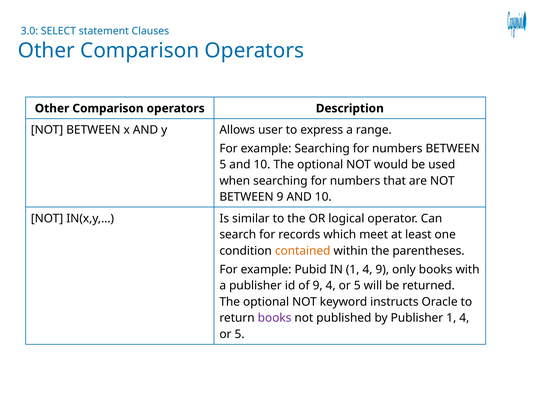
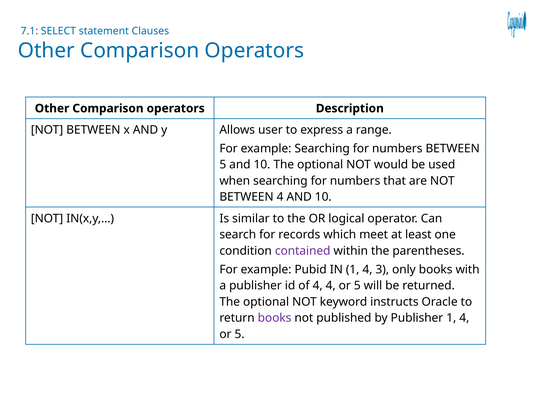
3.0: 3.0 -> 7.1
BETWEEN 9: 9 -> 4
contained colour: orange -> purple
4 9: 9 -> 3
of 9: 9 -> 4
